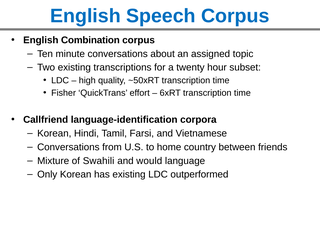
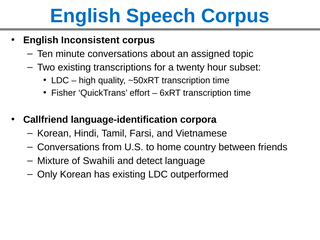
Combination: Combination -> Inconsistent
would: would -> detect
